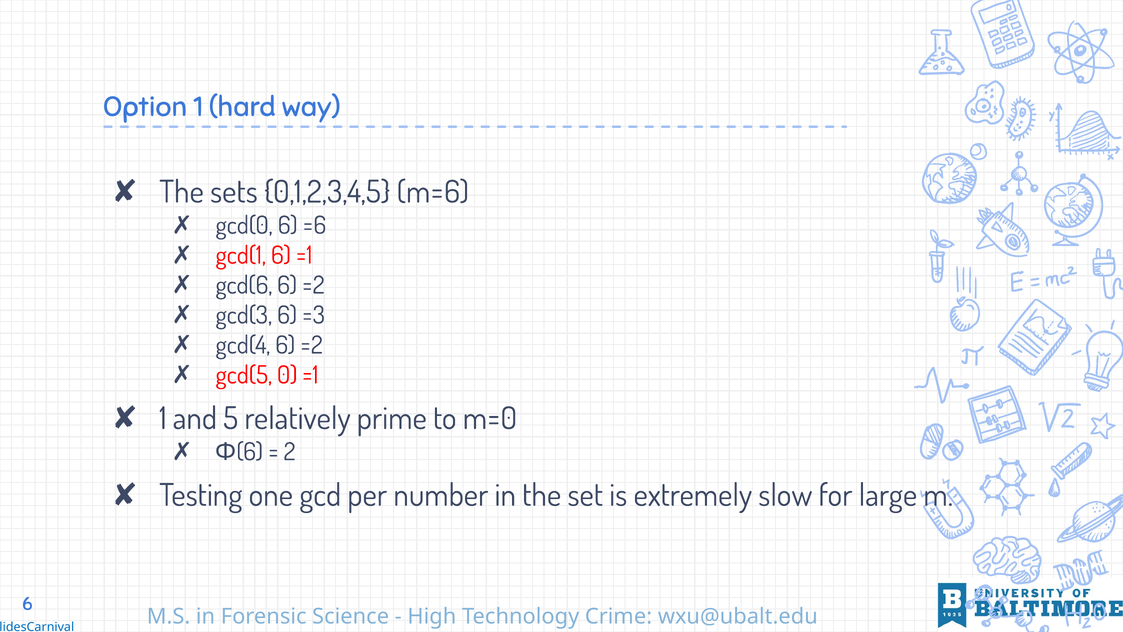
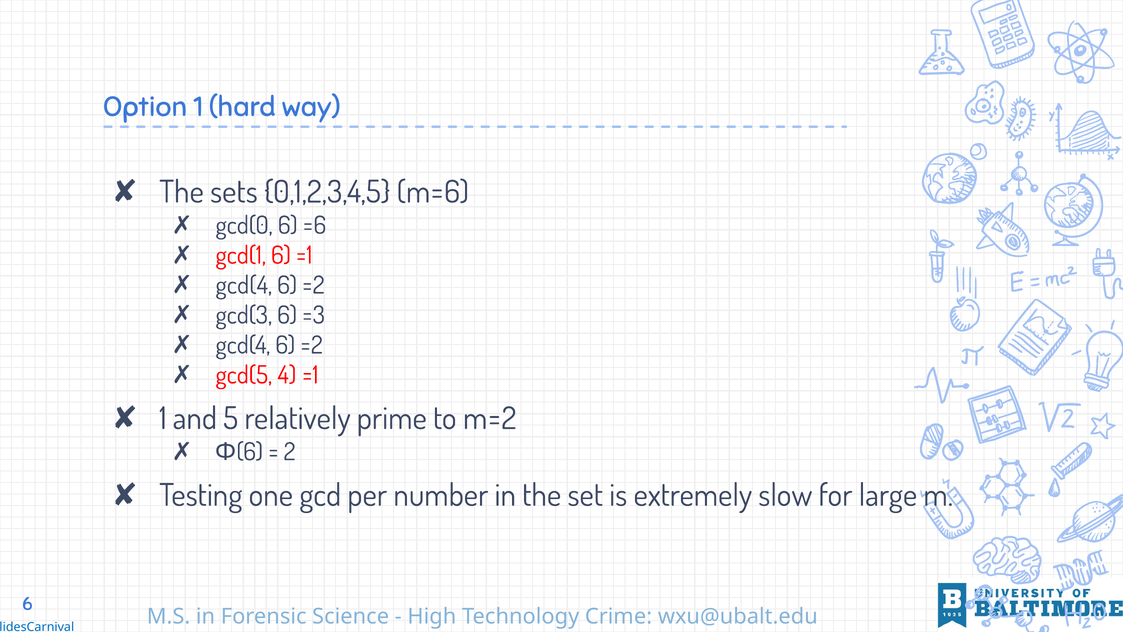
gcd(6 at (244, 285): gcd(6 -> gcd(4
0: 0 -> 4
m=0: m=0 -> m=2
